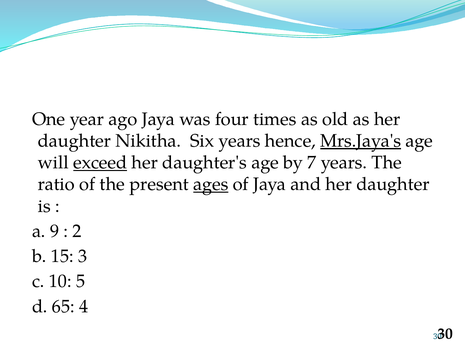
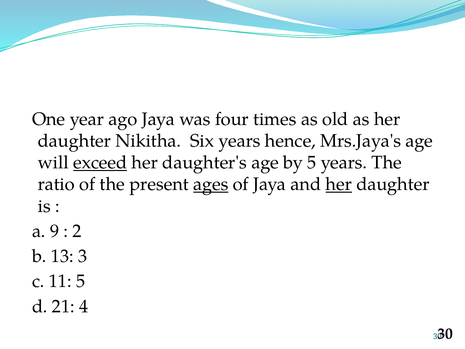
Mrs.Jaya's underline: present -> none
by 7: 7 -> 5
her at (339, 184) underline: none -> present
15: 15 -> 13
10: 10 -> 11
65: 65 -> 21
